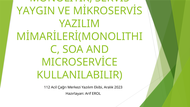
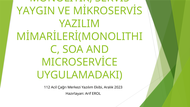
KULLANILABILIR: KULLANILABILIR -> UYGULAMADAKI
